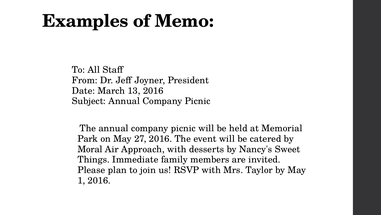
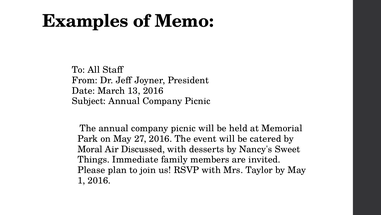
Approach: Approach -> Discussed
